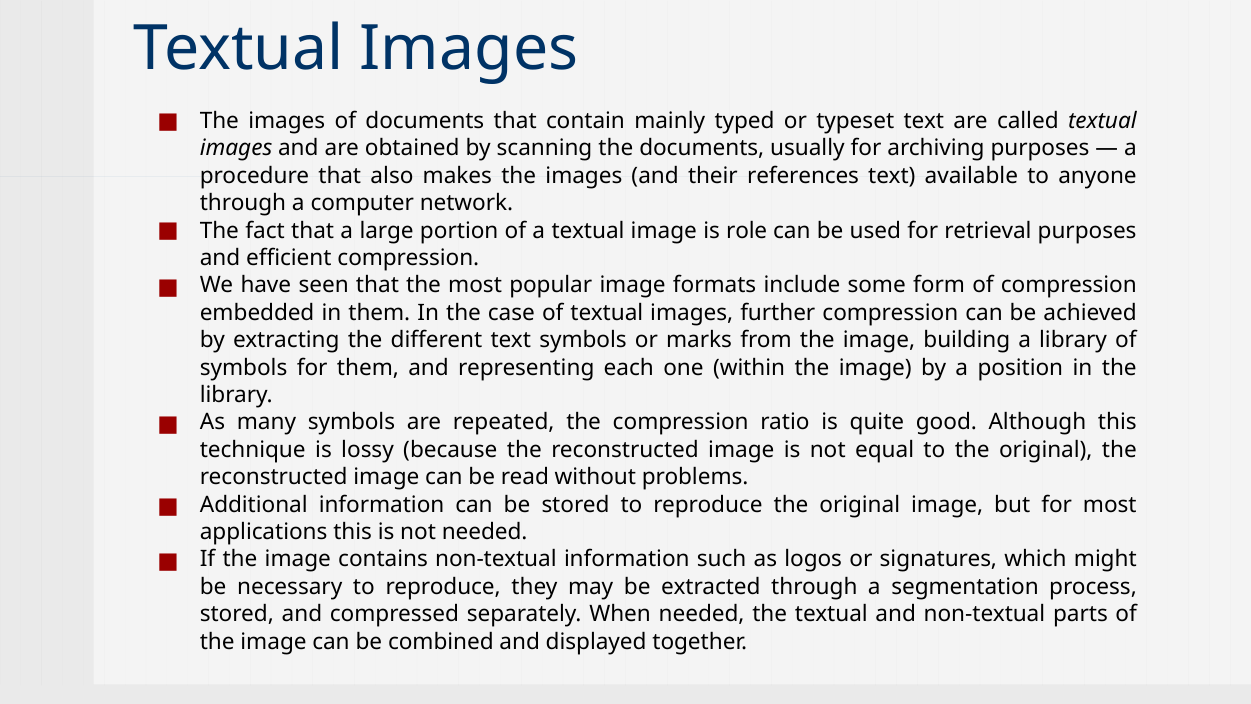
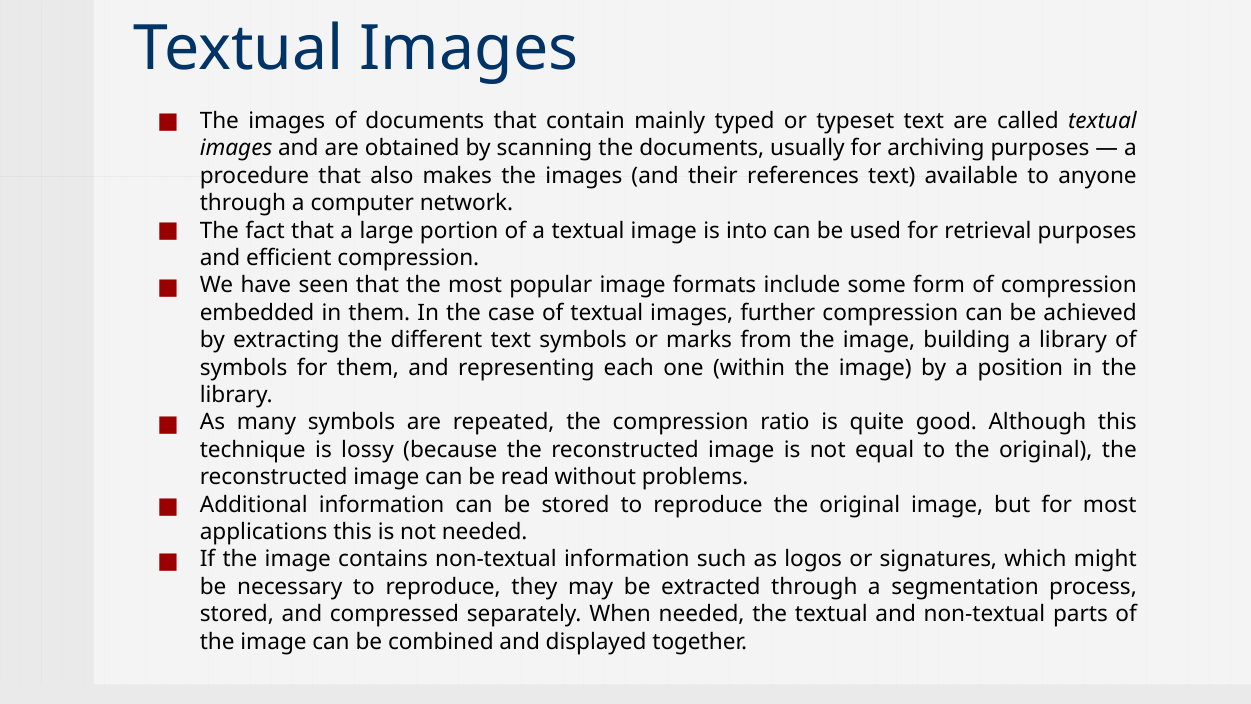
role: role -> into
